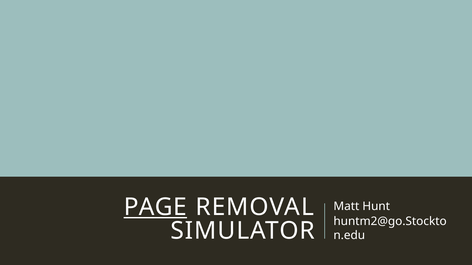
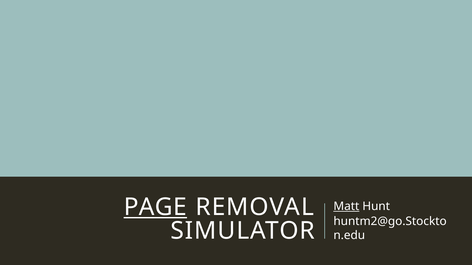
Matt underline: none -> present
